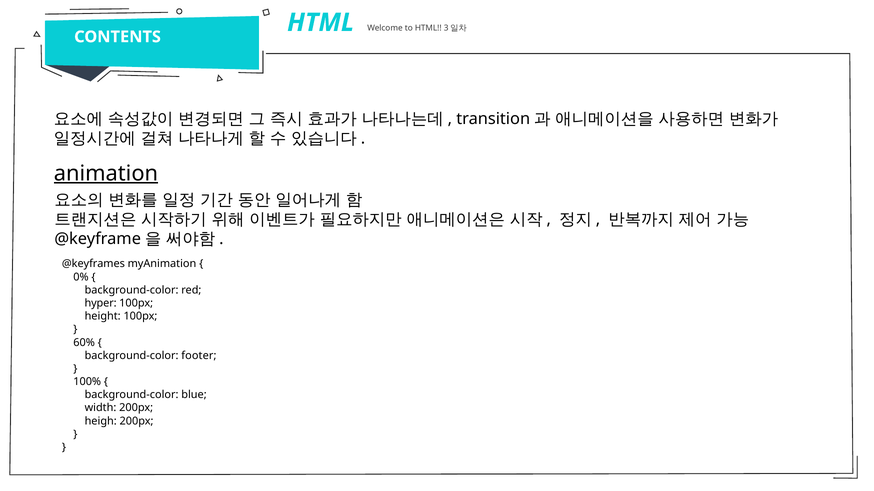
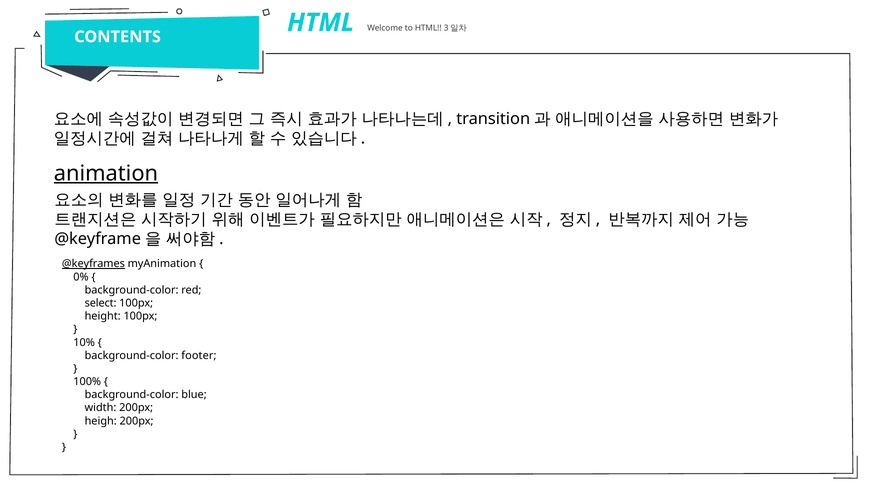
@keyframes underline: none -> present
hyper: hyper -> select
60%: 60% -> 10%
